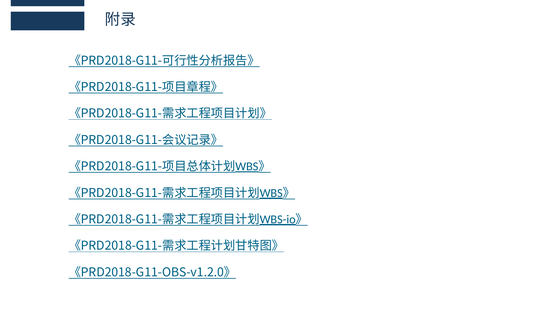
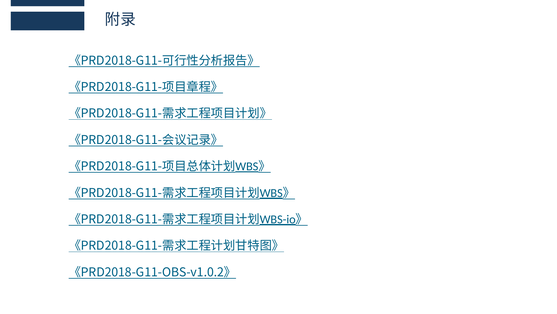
《PRD2018-G11-OBS-v1.2.0》: 《PRD2018-G11-OBS-v1.2.0》 -> 《PRD2018-G11-OBS-v1.0.2》
